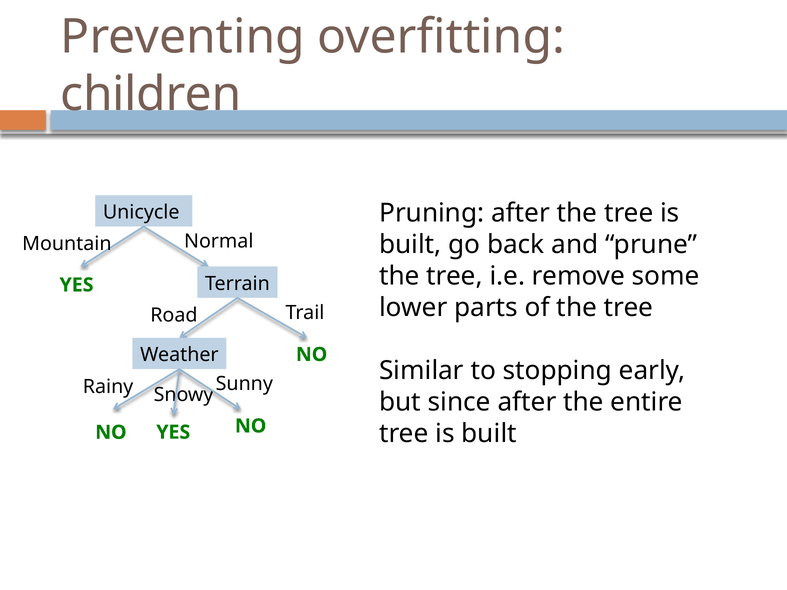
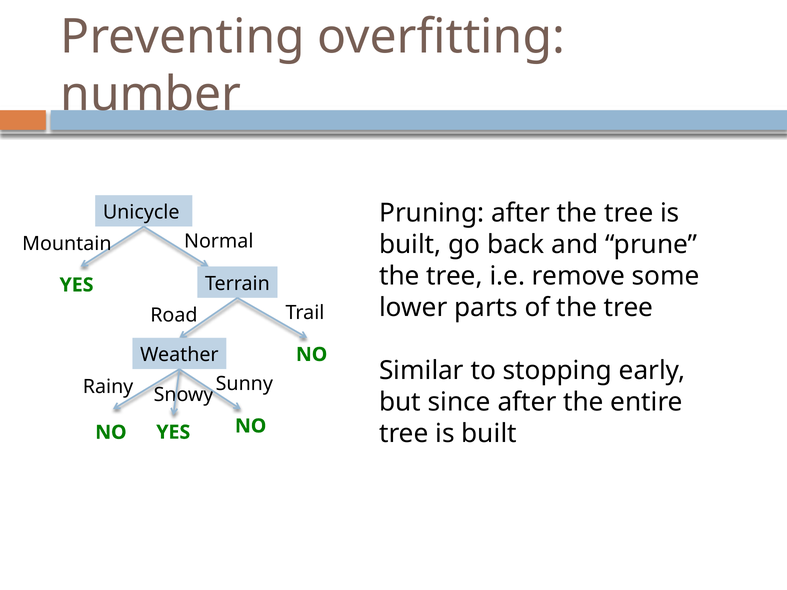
children: children -> number
